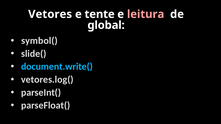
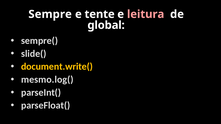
Vetores: Vetores -> Sempre
symbol(: symbol( -> sempre(
document.write( colour: light blue -> yellow
vetores.log(: vetores.log( -> mesmo.log(
